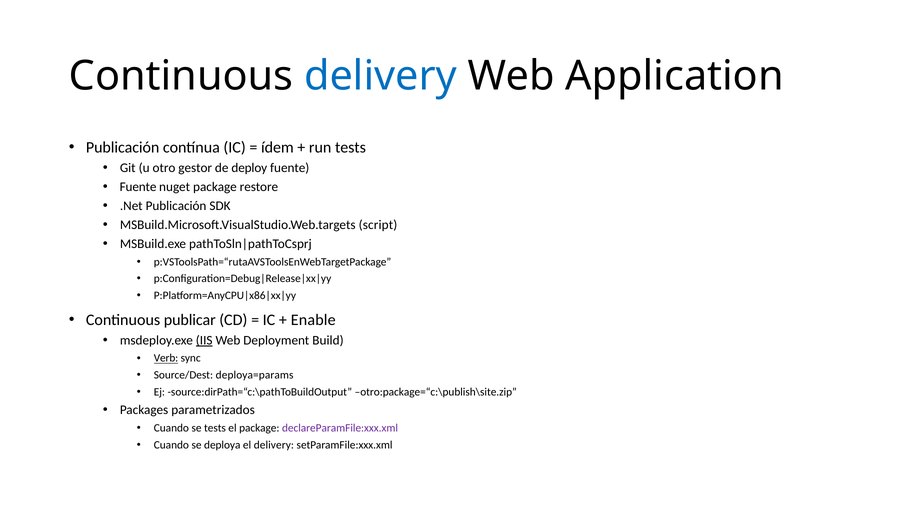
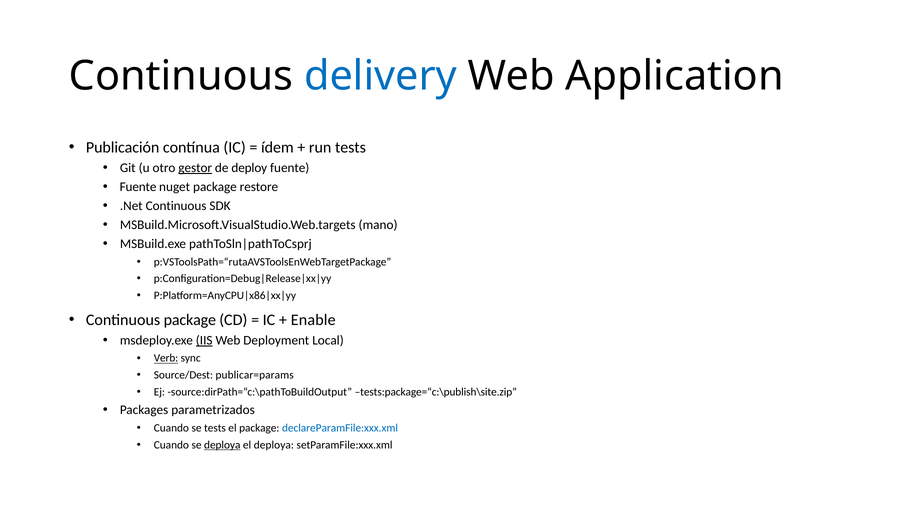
gestor underline: none -> present
.Net Publicación: Publicación -> Continuous
script: script -> mano
Continuous publicar: publicar -> package
Build: Build -> Local
deploya=params: deploya=params -> publicar=params
otro:package=“c:\publish\site.zip: otro:package=“c:\publish\site.zip -> tests:package=“c:\publish\site.zip
declareParamFile:xxx.xml colour: purple -> blue
deploya at (222, 445) underline: none -> present
el delivery: delivery -> deploya
